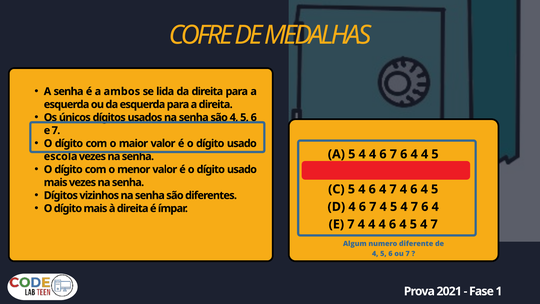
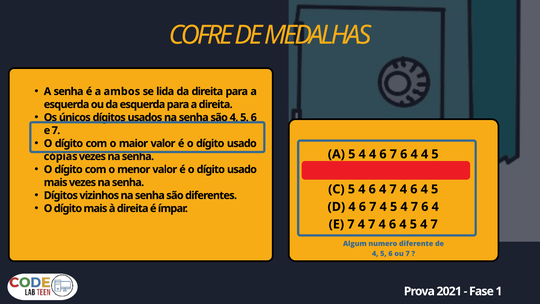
escola: escola -> cópias
7 4 4: 4 -> 7
